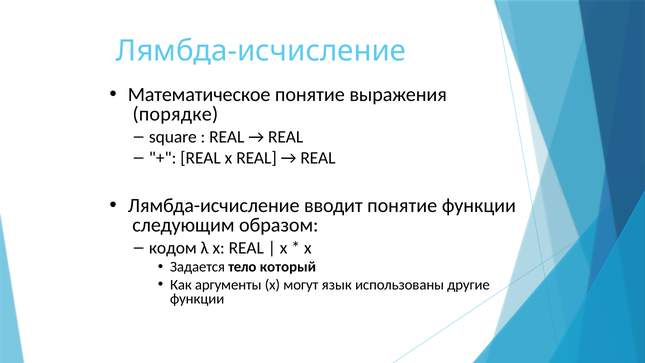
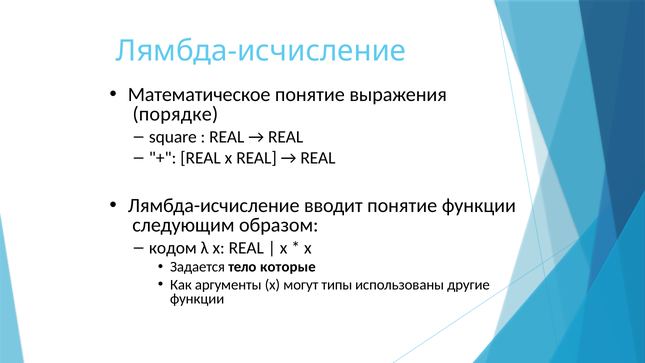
который: который -> которые
язык: язык -> типы
